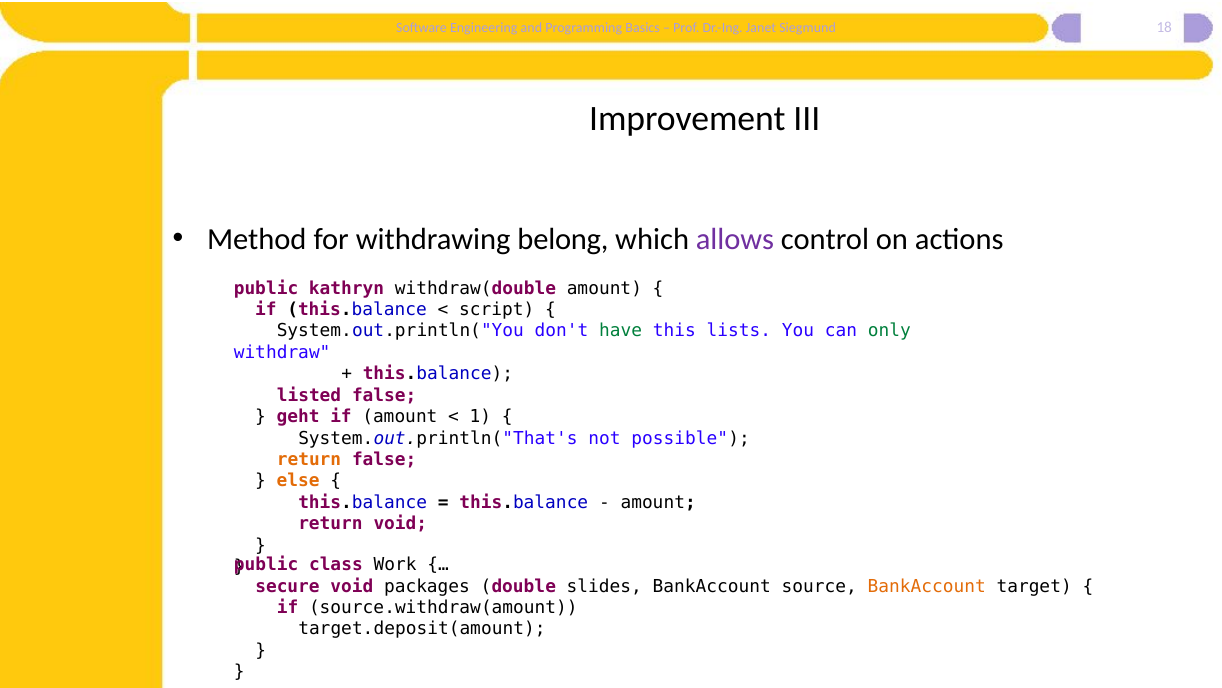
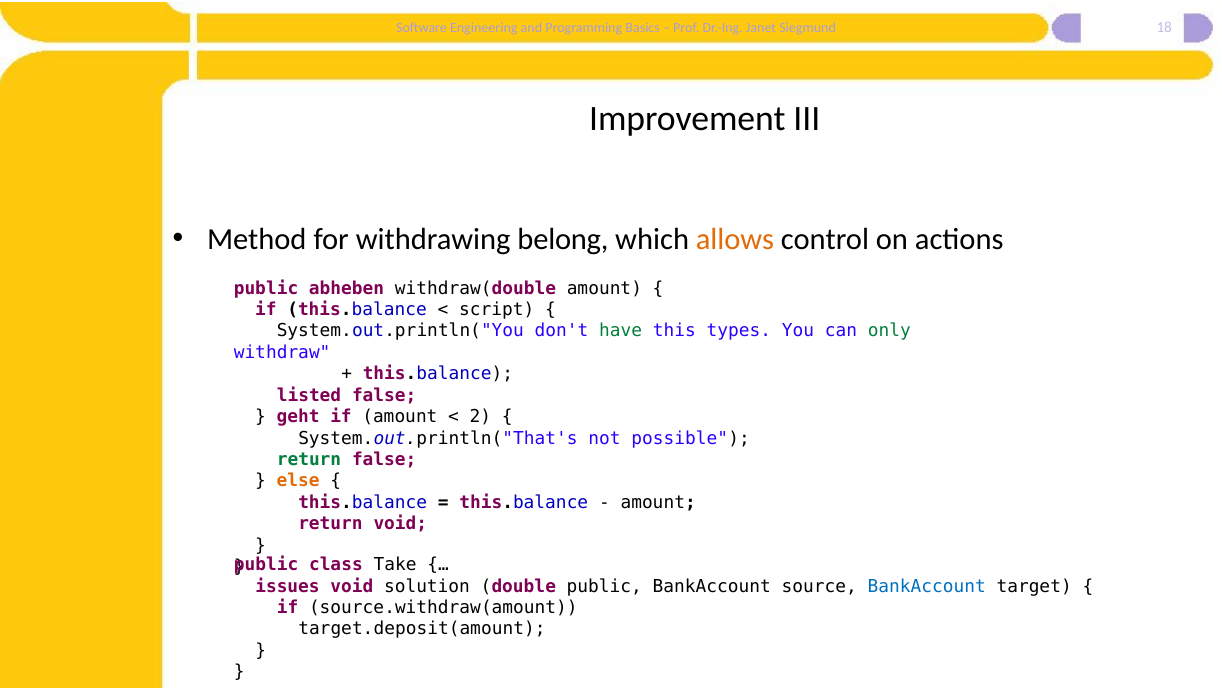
allows colour: purple -> orange
kathryn: kathryn -> abheben
lists: lists -> types
1: 1 -> 2
return at (309, 459) colour: orange -> green
Work: Work -> Take
secure: secure -> issues
packages: packages -> solution
double slides: slides -> public
BankAccount at (927, 586) colour: orange -> blue
